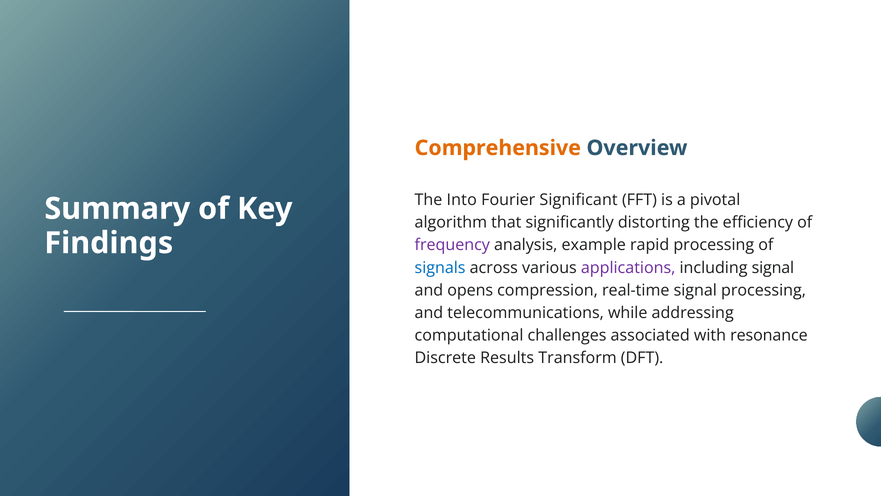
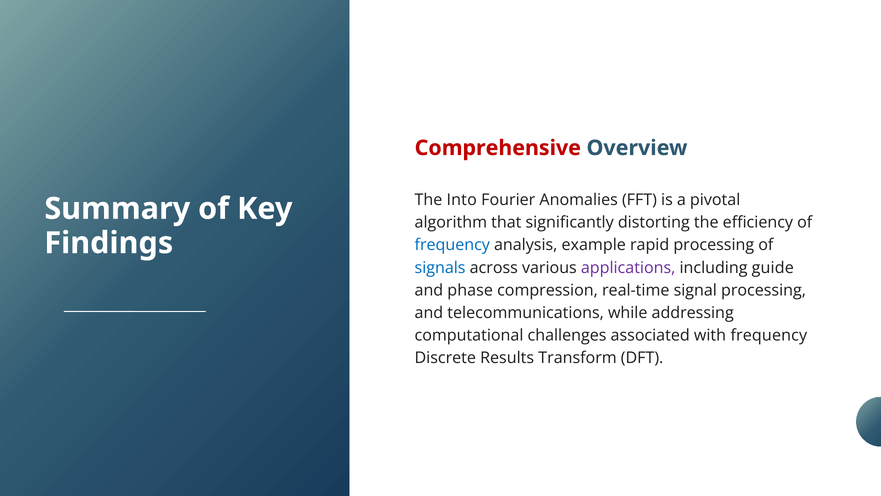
Comprehensive colour: orange -> red
Significant: Significant -> Anomalies
frequency at (452, 245) colour: purple -> blue
including signal: signal -> guide
opens: opens -> phase
with resonance: resonance -> frequency
